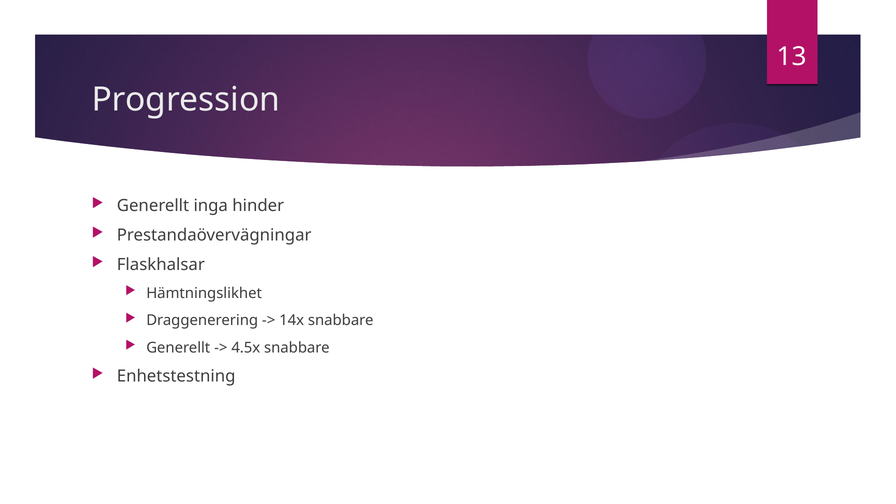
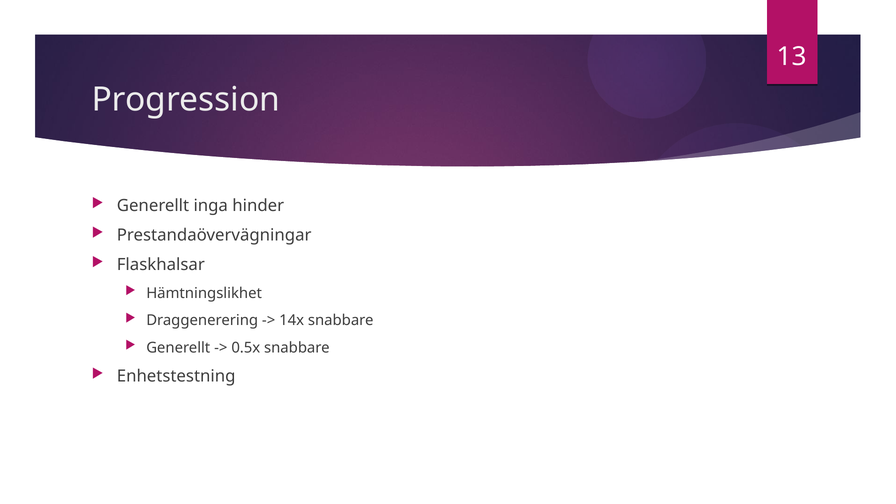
4.5x: 4.5x -> 0.5x
